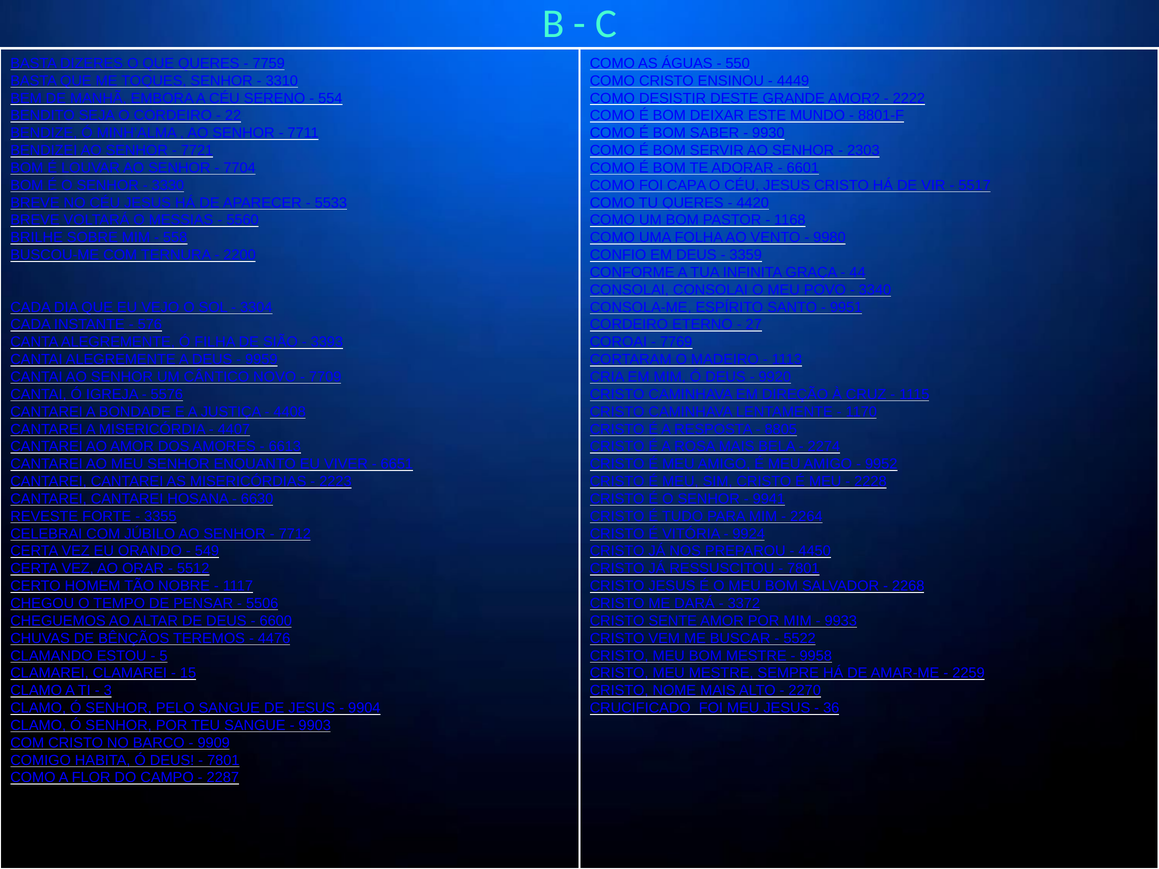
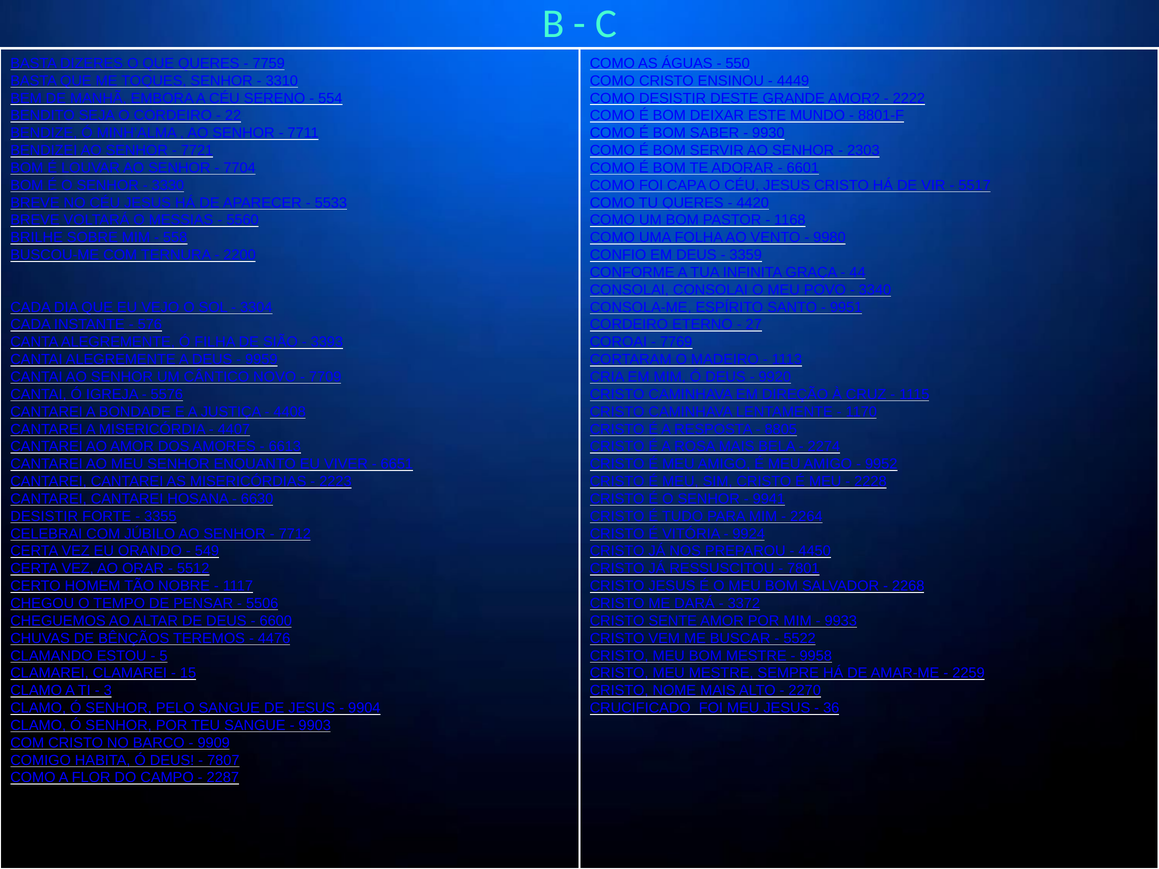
REVESTE at (44, 516): REVESTE -> DESISTIR
7801 at (223, 760): 7801 -> 7807
